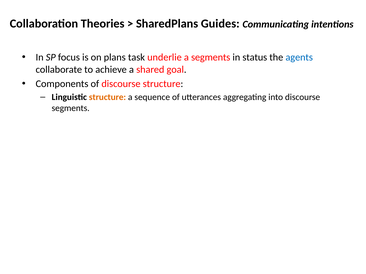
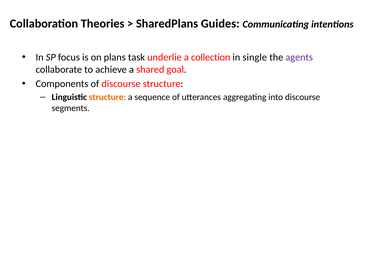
a segments: segments -> collection
status: status -> single
agents colour: blue -> purple
